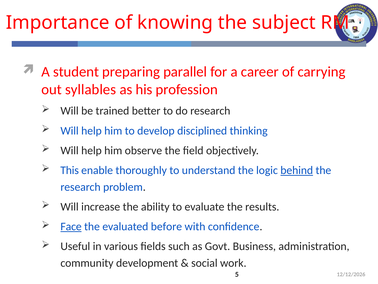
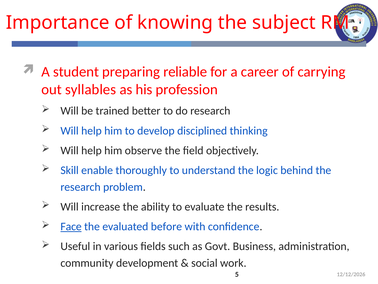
parallel: parallel -> reliable
This: This -> Skill
behind underline: present -> none
